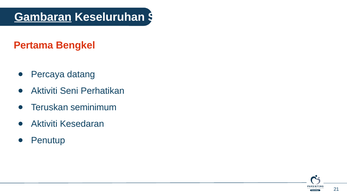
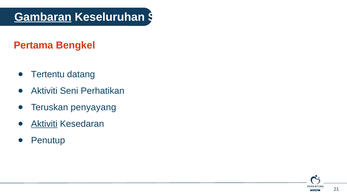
Percaya: Percaya -> Tertentu
seminimum: seminimum -> penyayang
Aktiviti at (44, 124) underline: none -> present
